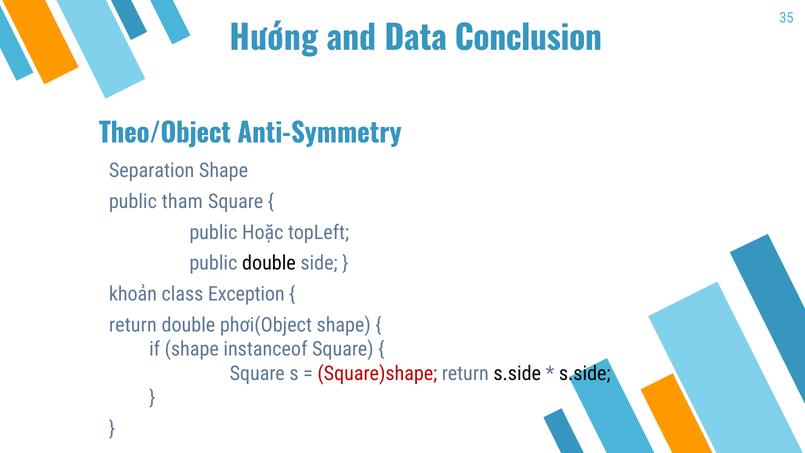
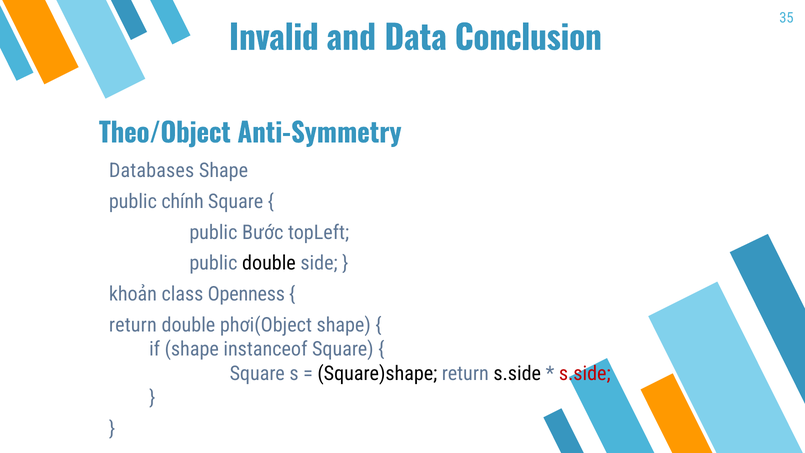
Hướng: Hướng -> Invalid
Separation: Separation -> Databases
tham: tham -> chính
Hoặc: Hoặc -> Bước
Exception: Exception -> Openness
Square)shape colour: red -> black
s.side at (585, 373) colour: black -> red
